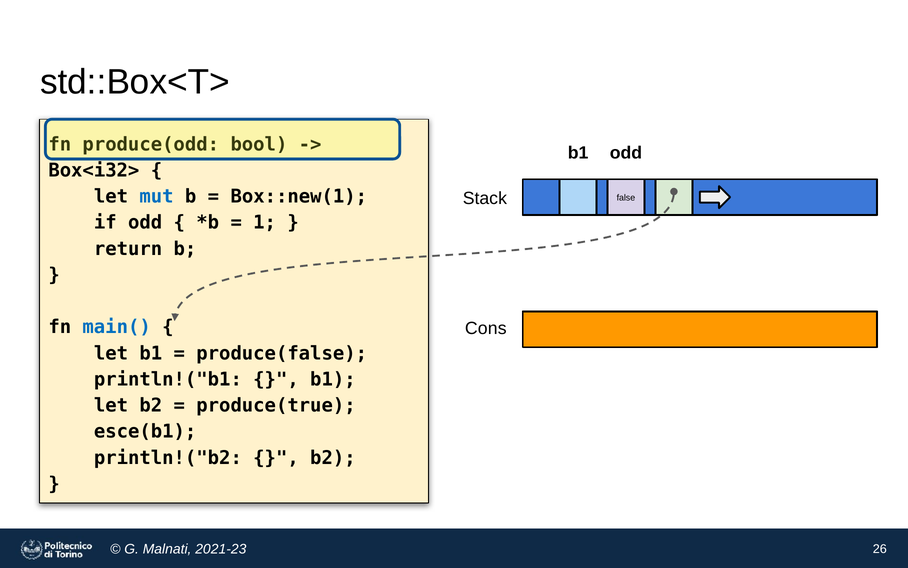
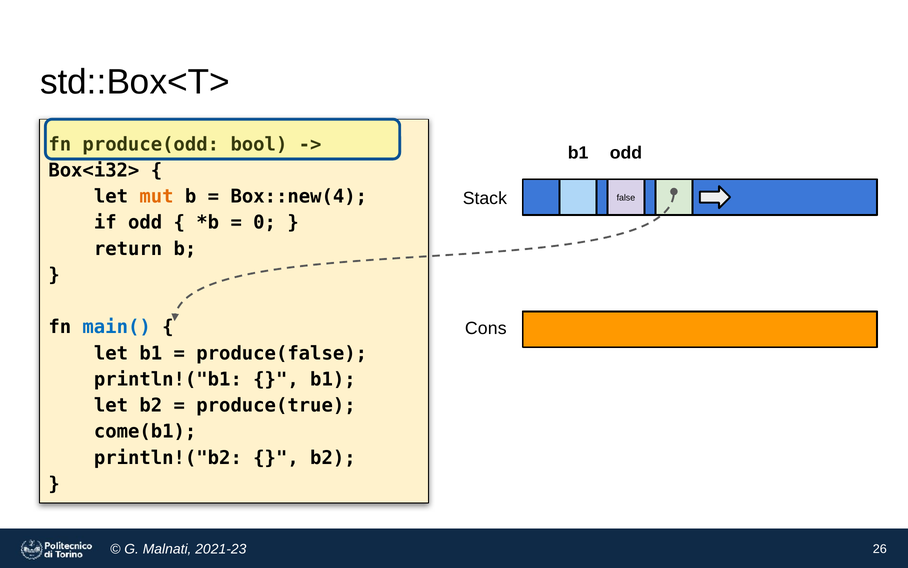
mut colour: blue -> orange
Box::new(1: Box::new(1 -> Box::new(4
1: 1 -> 0
esce(b1: esce(b1 -> come(b1
